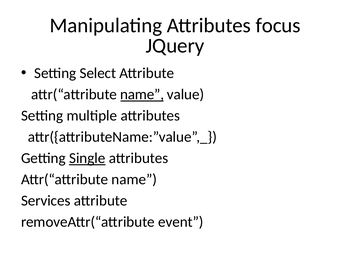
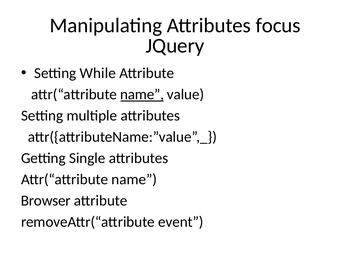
Select: Select -> While
Single underline: present -> none
Services: Services -> Browser
